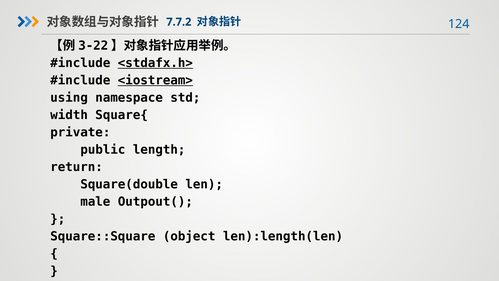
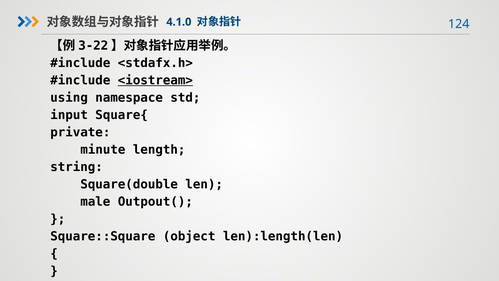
7.7.2: 7.7.2 -> 4.1.0
<stdafx.h> underline: present -> none
width: width -> input
public: public -> minute
return: return -> string
